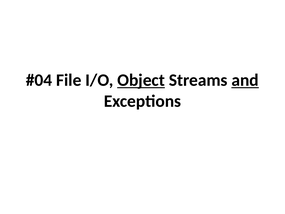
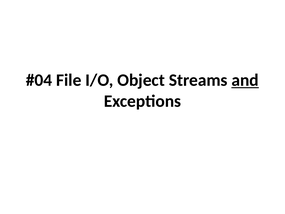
Object underline: present -> none
